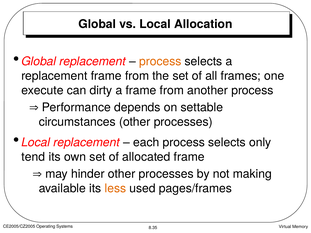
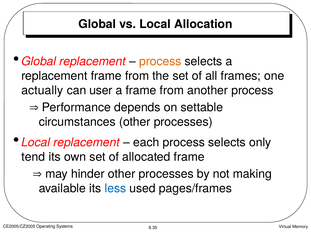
execute: execute -> actually
dirty: dirty -> user
less colour: orange -> blue
